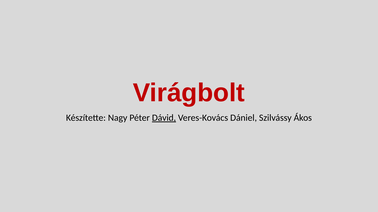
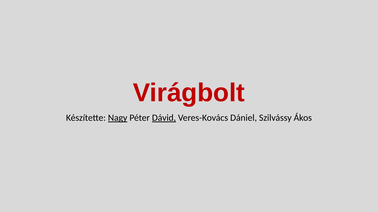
Nagy underline: none -> present
